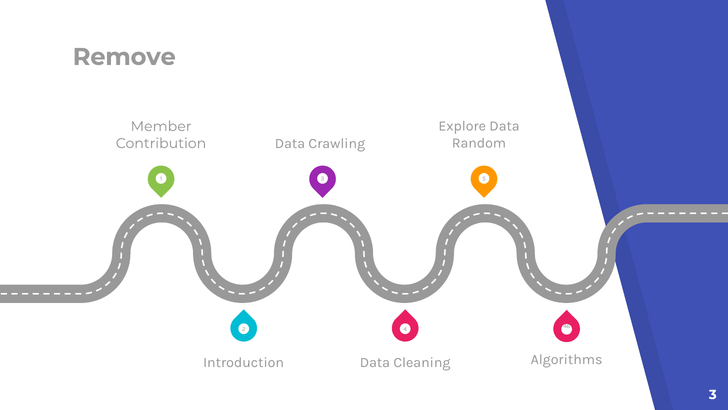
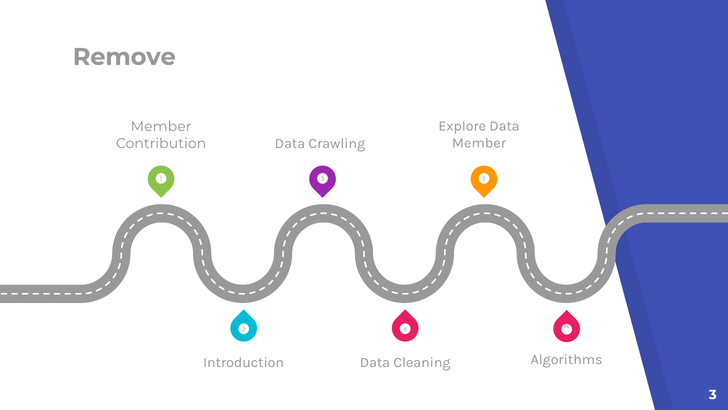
Random at (479, 143): Random -> Member
